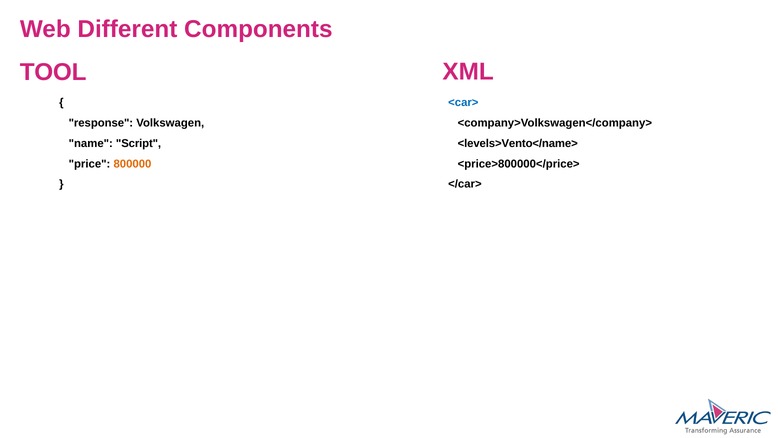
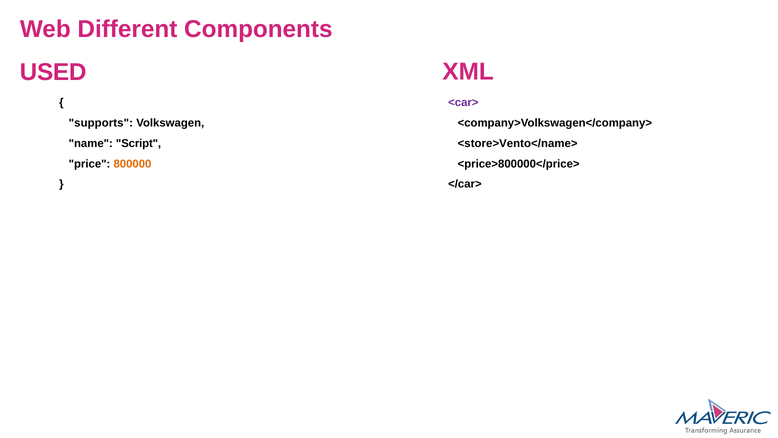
TOOL: TOOL -> USED
<car> colour: blue -> purple
response: response -> supports
<levels>Vento</name>: <levels>Vento</name> -> <store>Vento</name>
